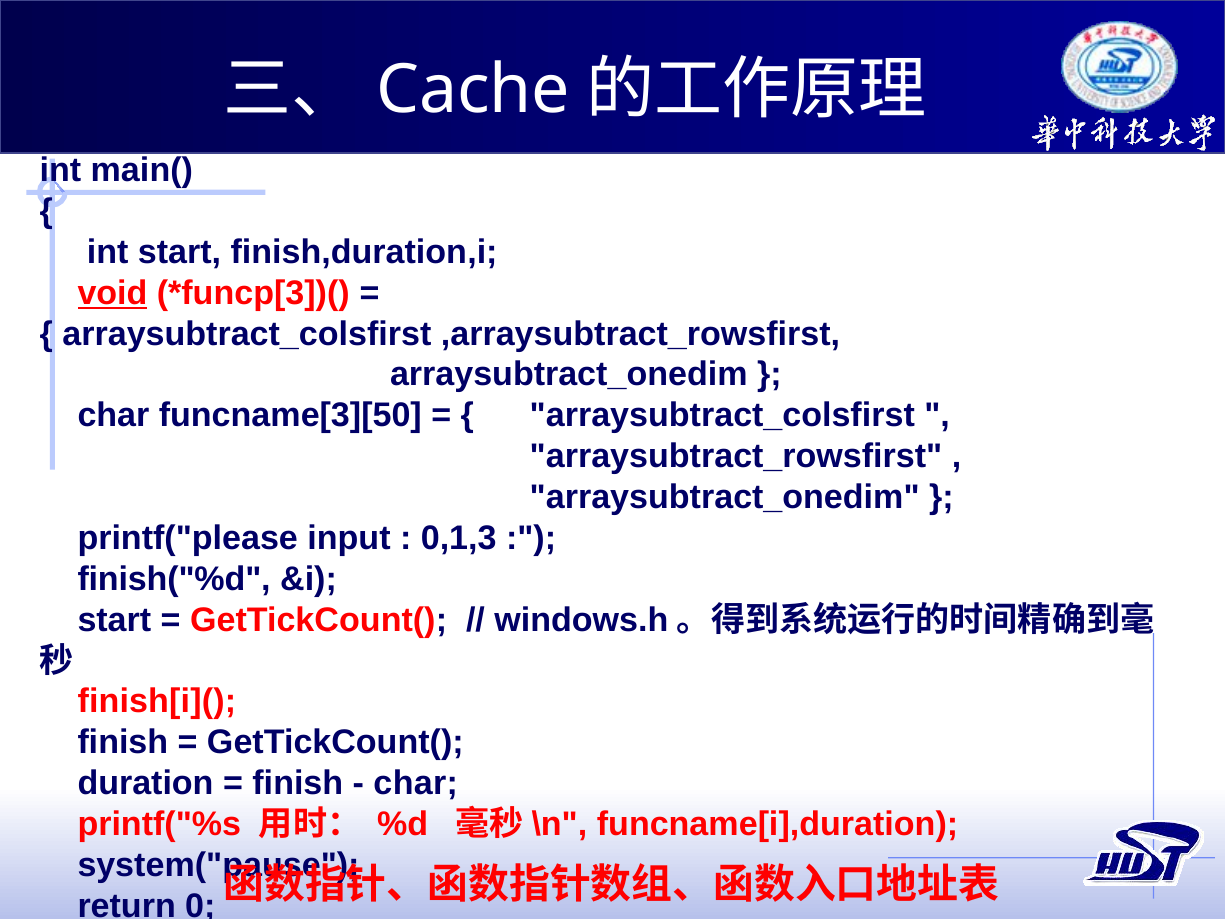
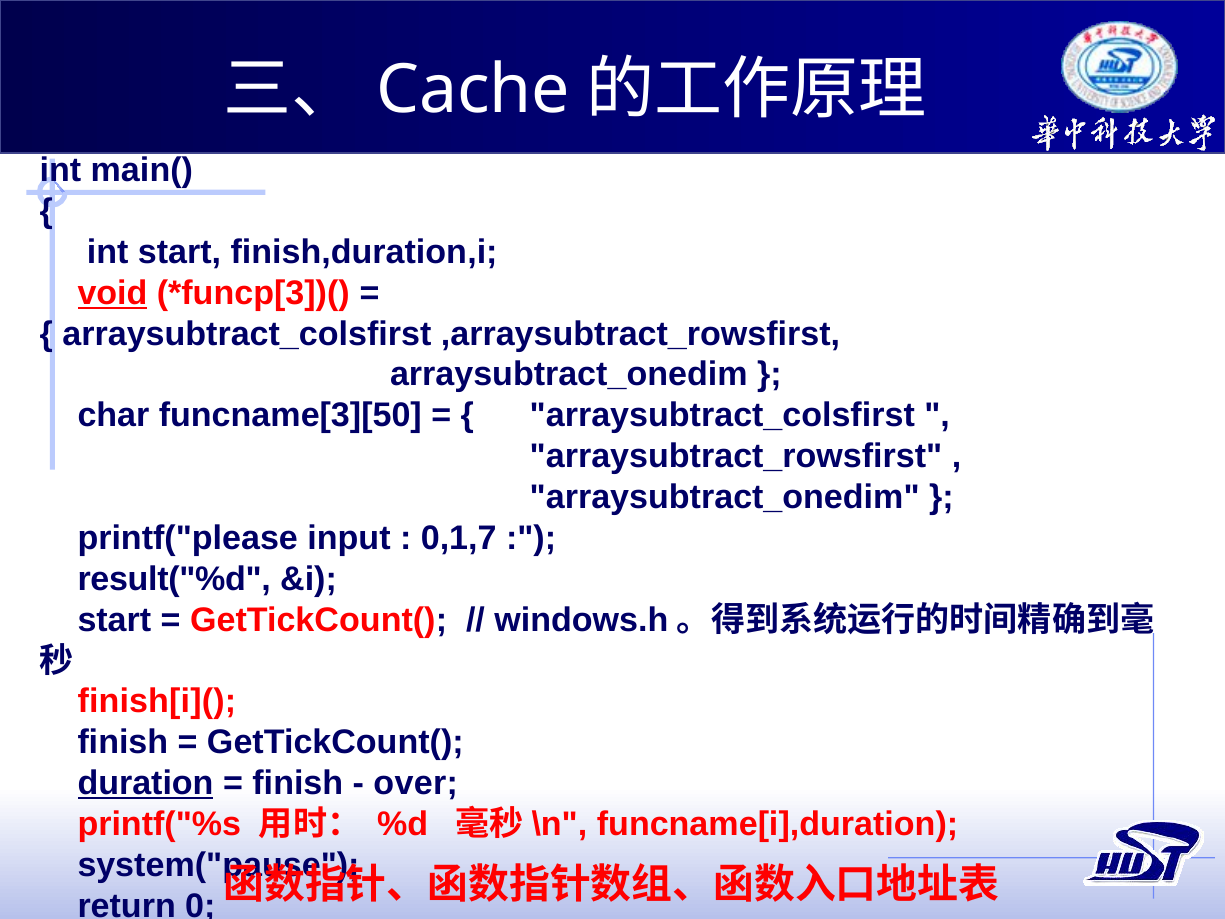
0,1,3: 0,1,3 -> 0,1,7
finish("%d: finish("%d -> result("%d
duration underline: none -> present
char at (416, 783): char -> over
